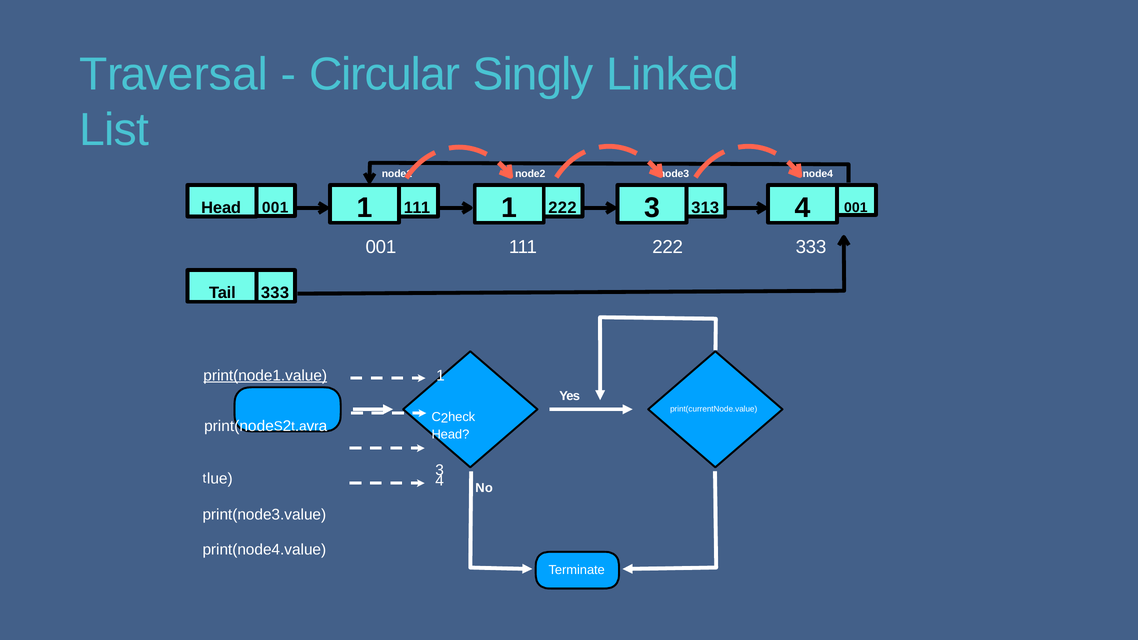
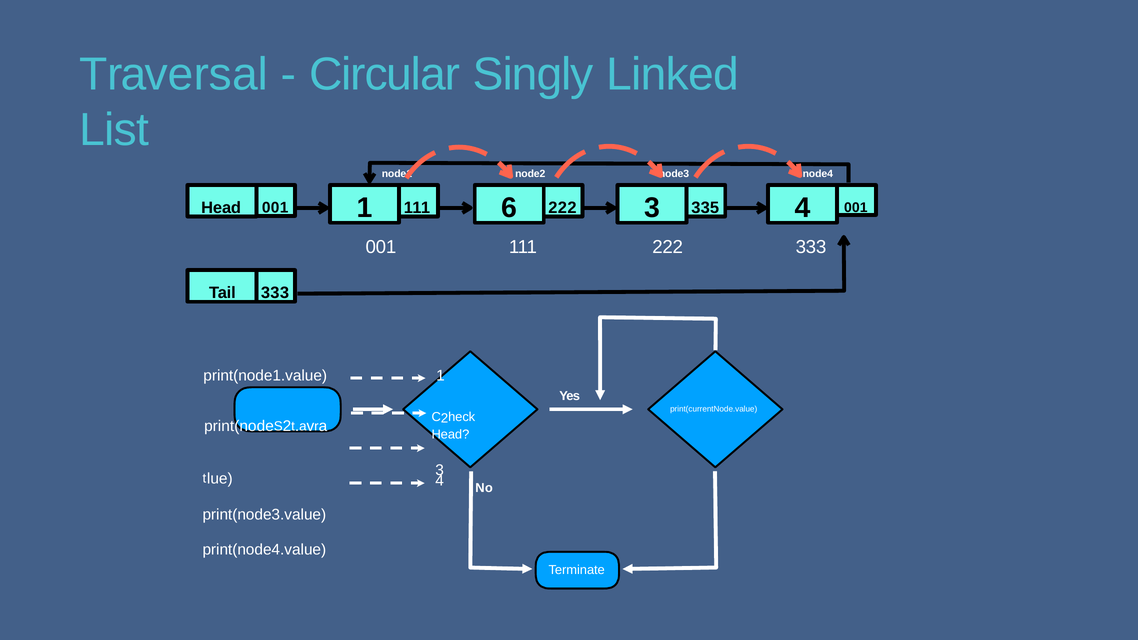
111 1: 1 -> 6
313: 313 -> 335
print(node1.value underline: present -> none
